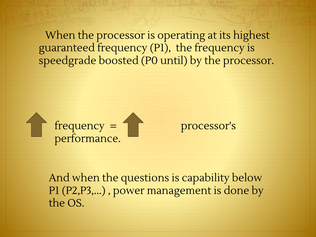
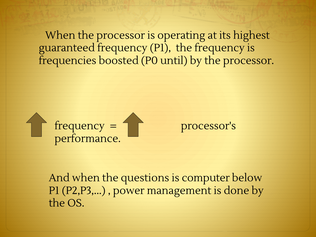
speedgrade: speedgrade -> frequencies
capability: capability -> computer
